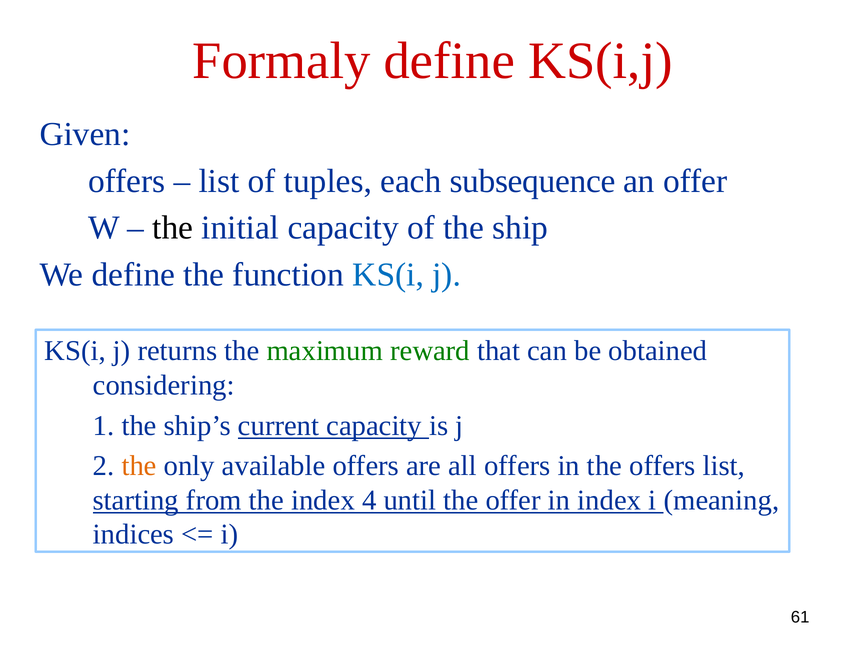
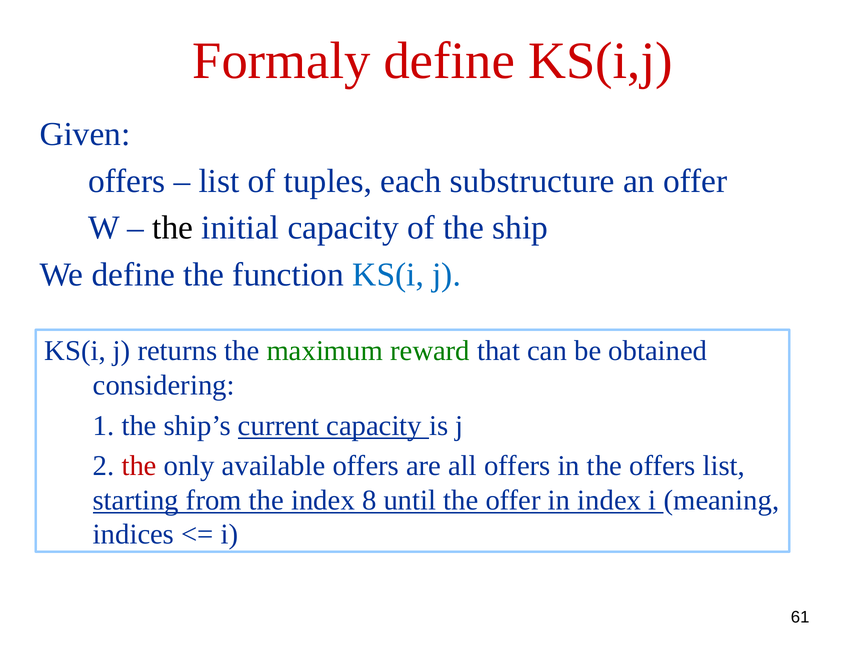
subsequence: subsequence -> substructure
the at (139, 466) colour: orange -> red
4: 4 -> 8
